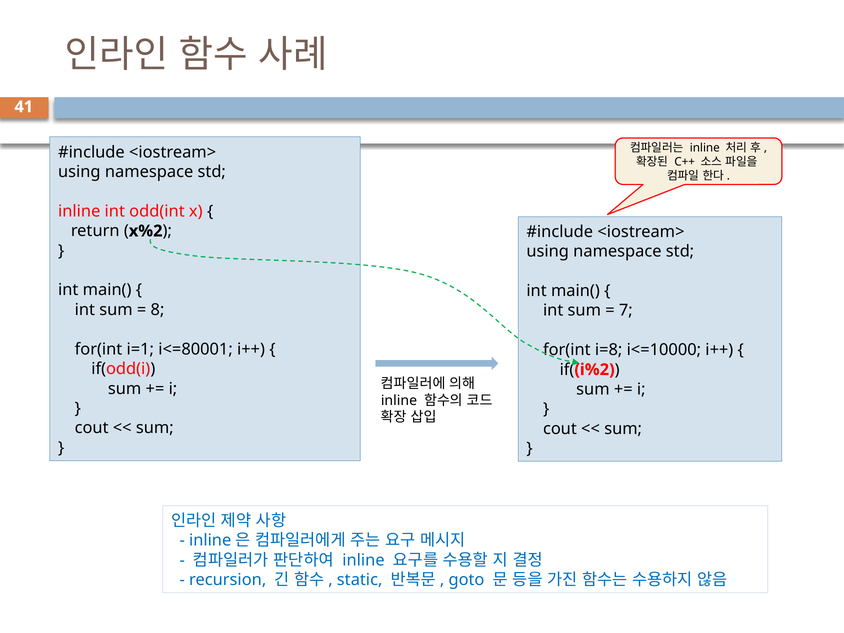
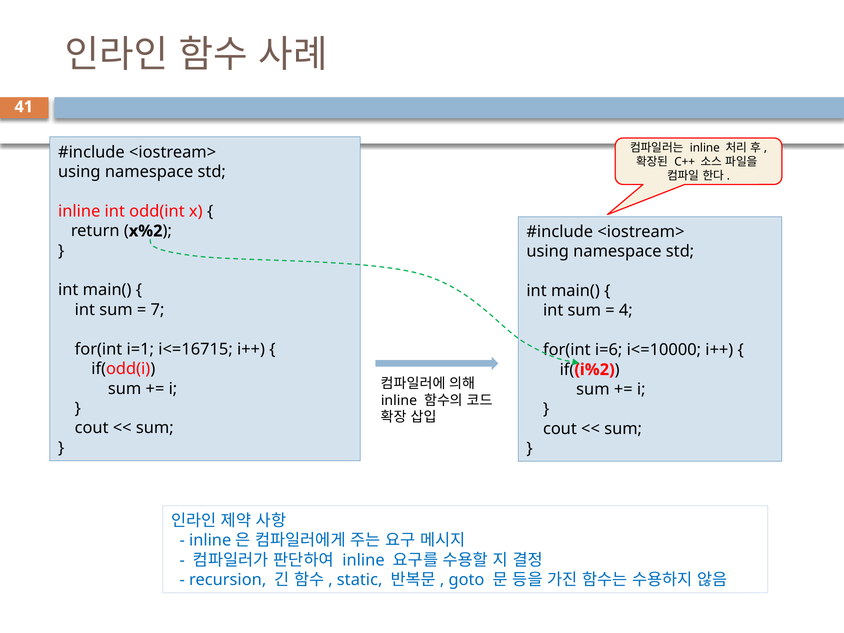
8: 8 -> 7
7: 7 -> 4
i<=80001: i<=80001 -> i<=16715
i=8: i=8 -> i=6
